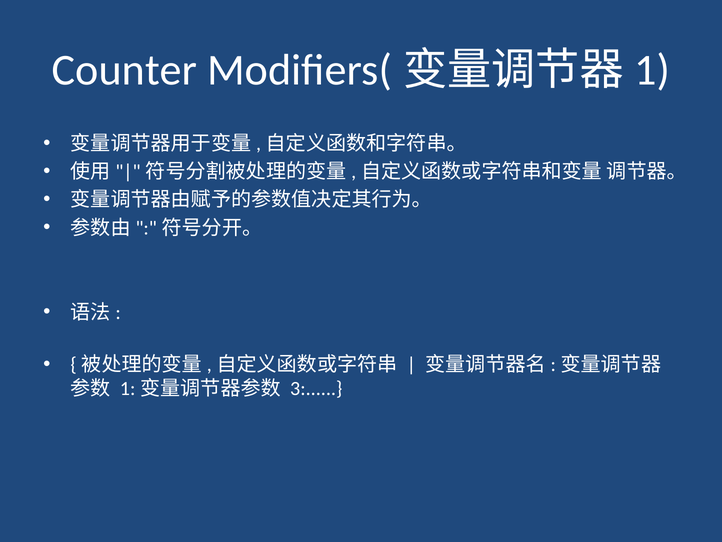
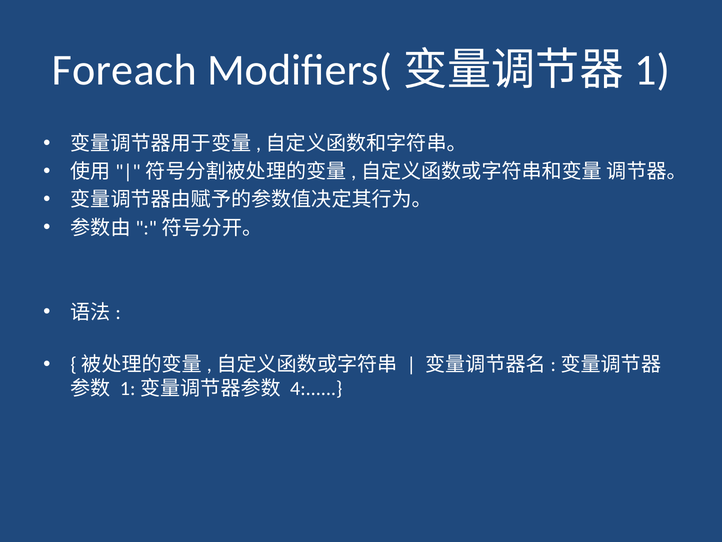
Counter: Counter -> Foreach
3: 3 -> 4
